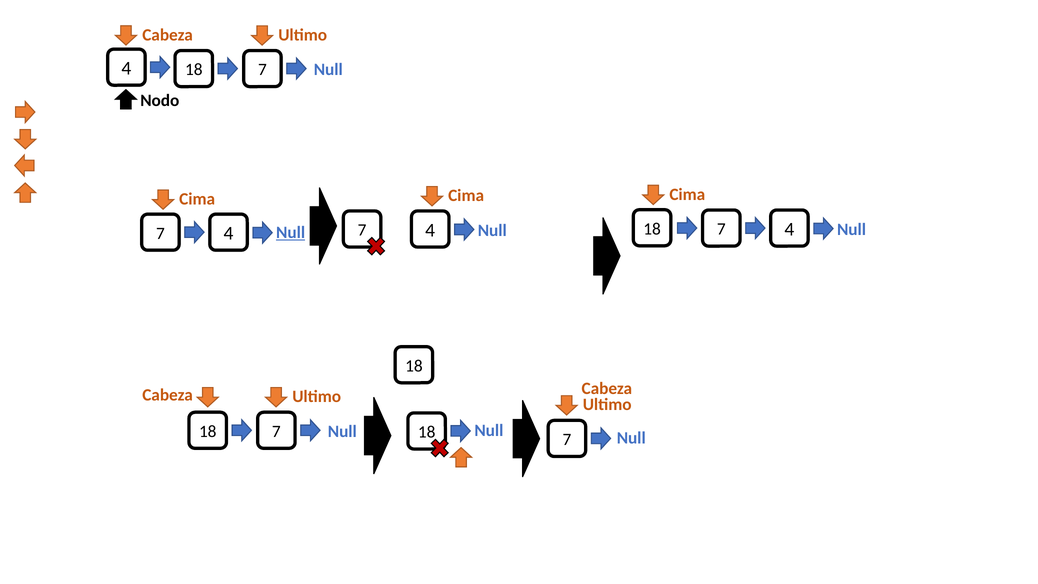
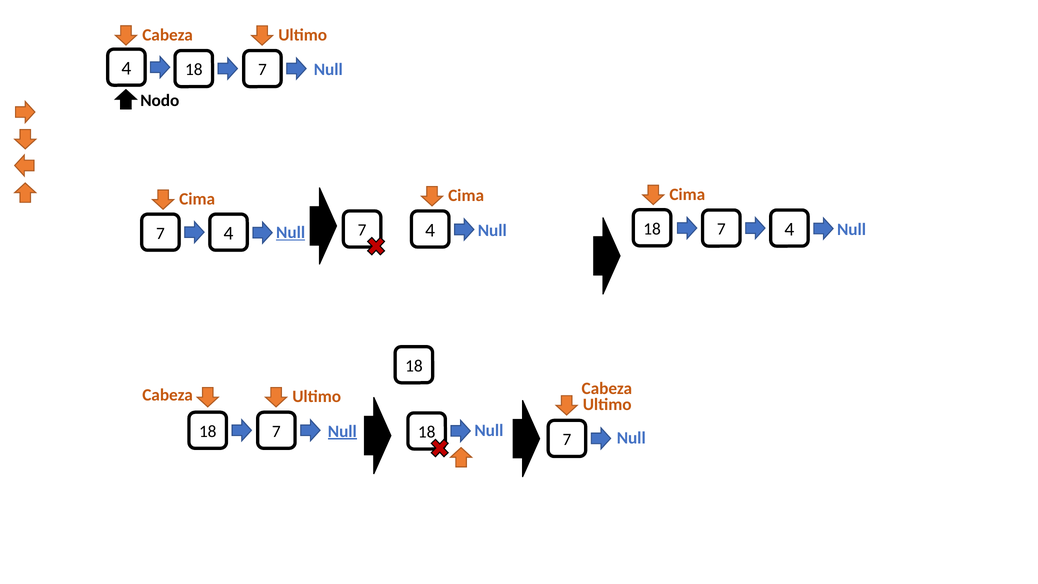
Null at (342, 431) underline: none -> present
